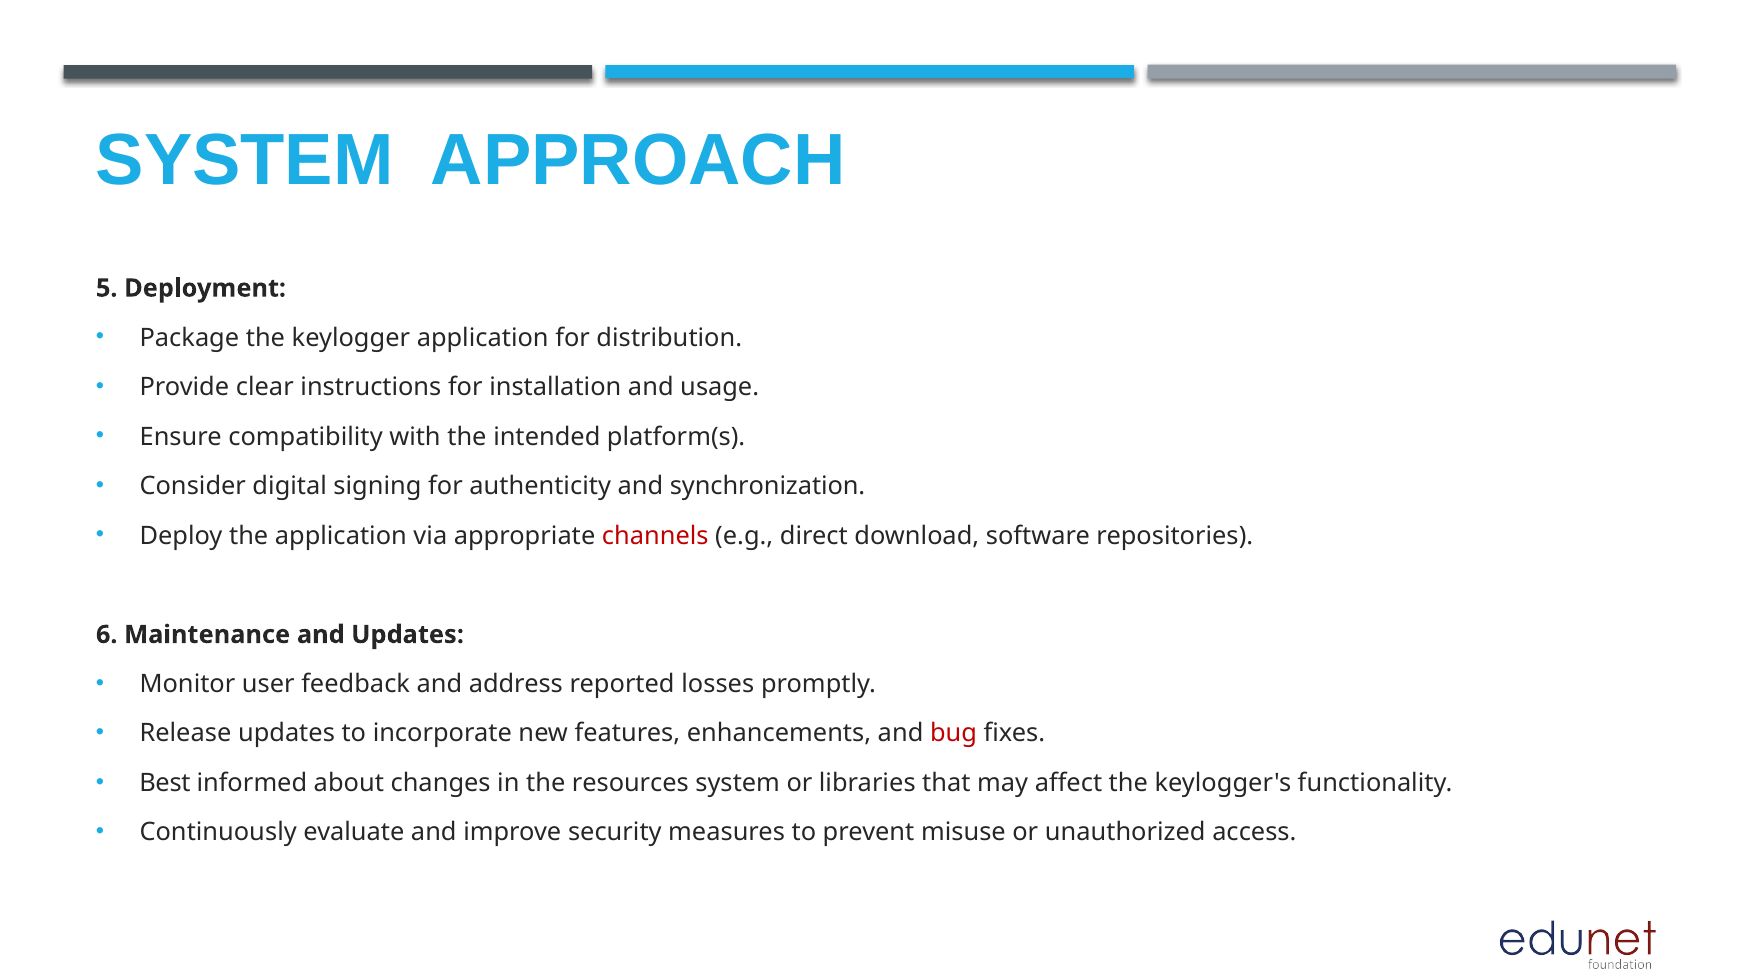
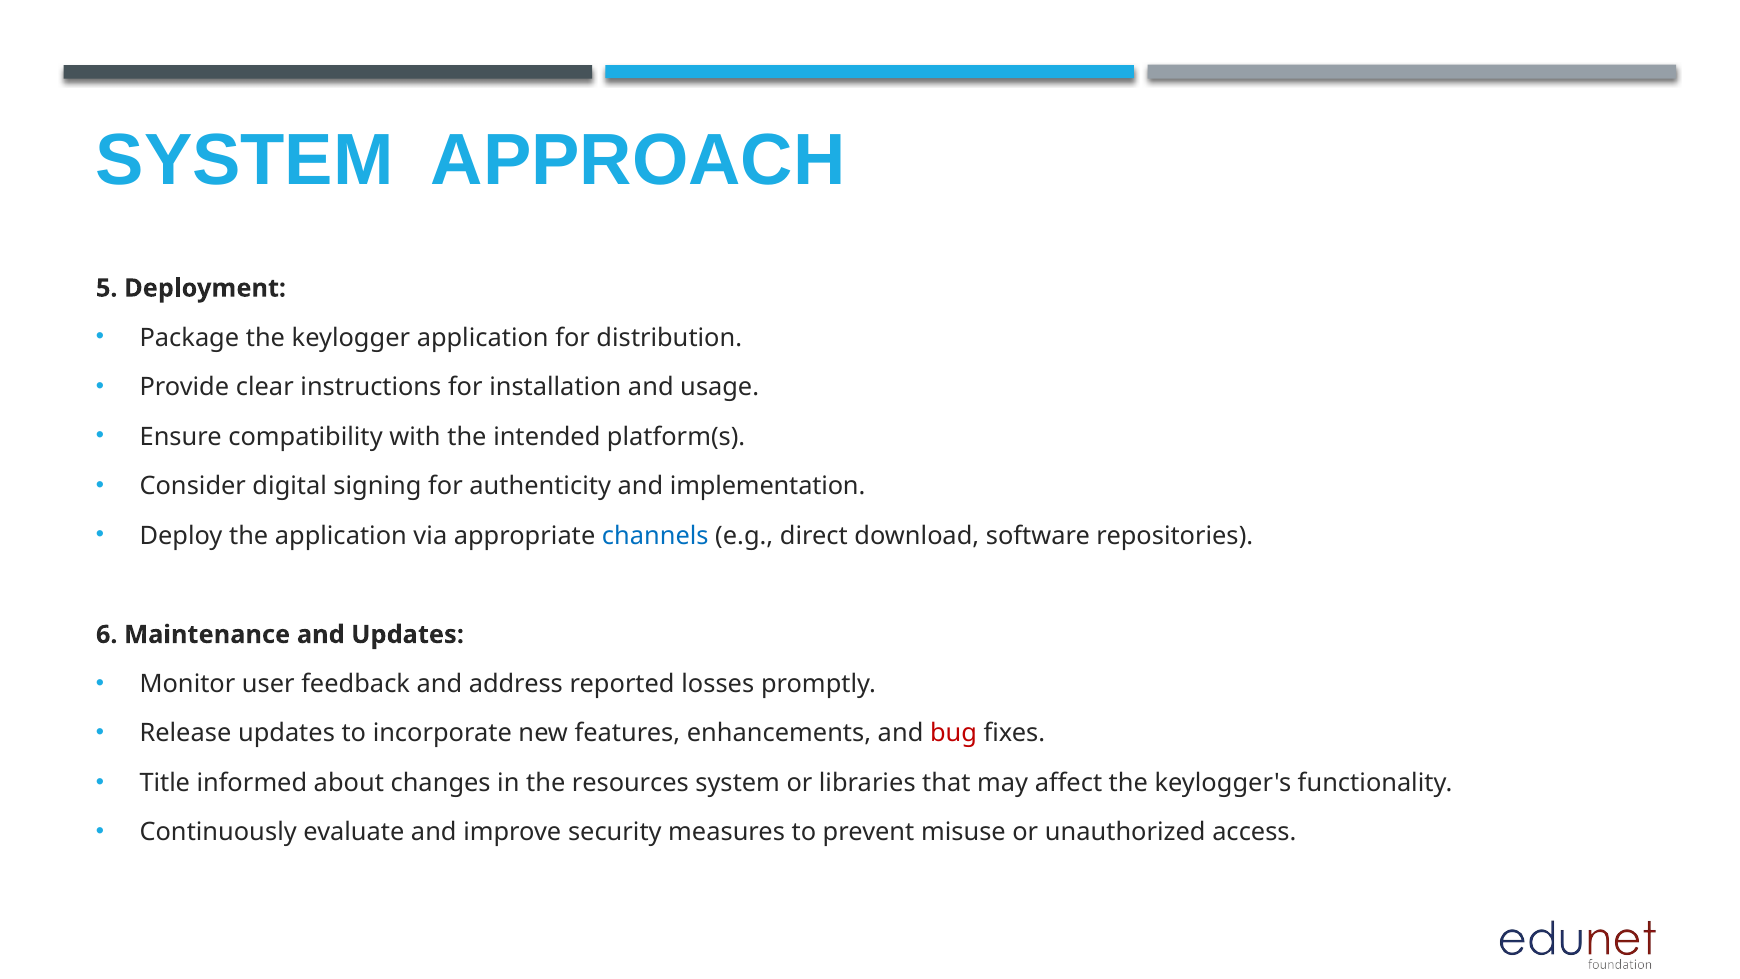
synchronization: synchronization -> implementation
channels colour: red -> blue
Best: Best -> Title
